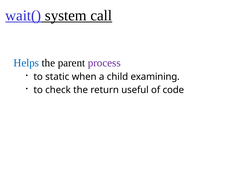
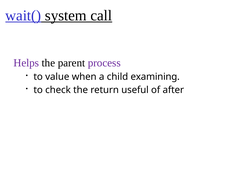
Helps colour: blue -> purple
static: static -> value
code: code -> after
